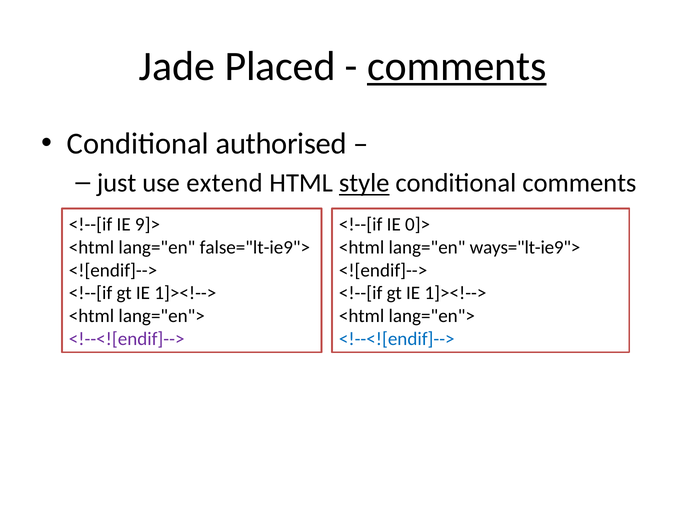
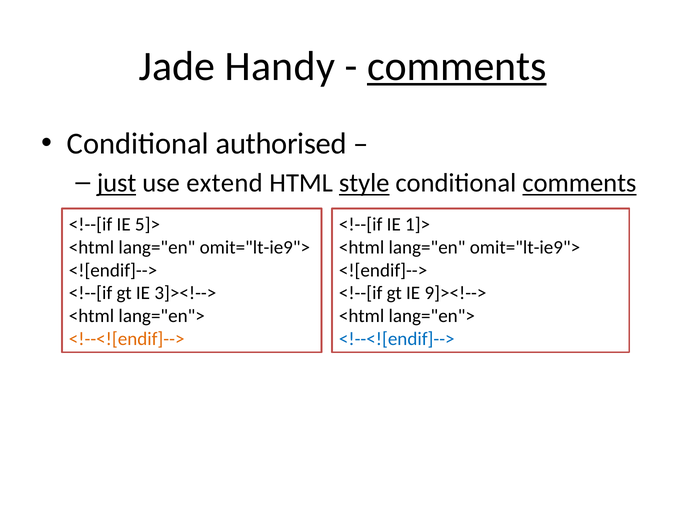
Placed: Placed -> Handy
just underline: none -> present
comments at (579, 183) underline: none -> present
9]>: 9]> -> 5]>
0]>: 0]> -> 1]>
false="lt-ie9"> at (255, 248): false="lt-ie9"> -> omit="lt-ie9">
ways="lt-ie9"> at (525, 248): ways="lt-ie9"> -> omit="lt-ie9">
1]><!--> at (185, 293): 1]><!--> -> 3]><!-->
1]><!--> at (455, 293): 1]><!--> -> 9]><!-->
<!--<![endif]--> at (127, 339) colour: purple -> orange
